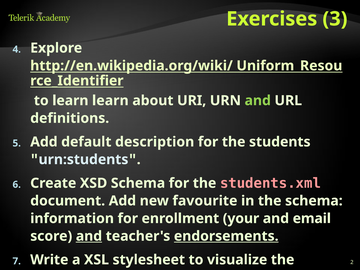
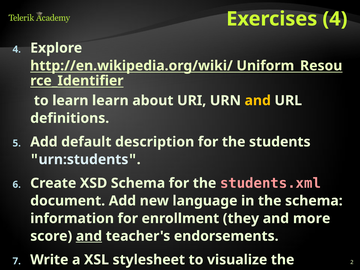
Exercises 3: 3 -> 4
and at (258, 101) colour: light green -> yellow
new favourite: favourite -> language
enrollment your: your -> they
email: email -> more
endorsements underline: present -> none
